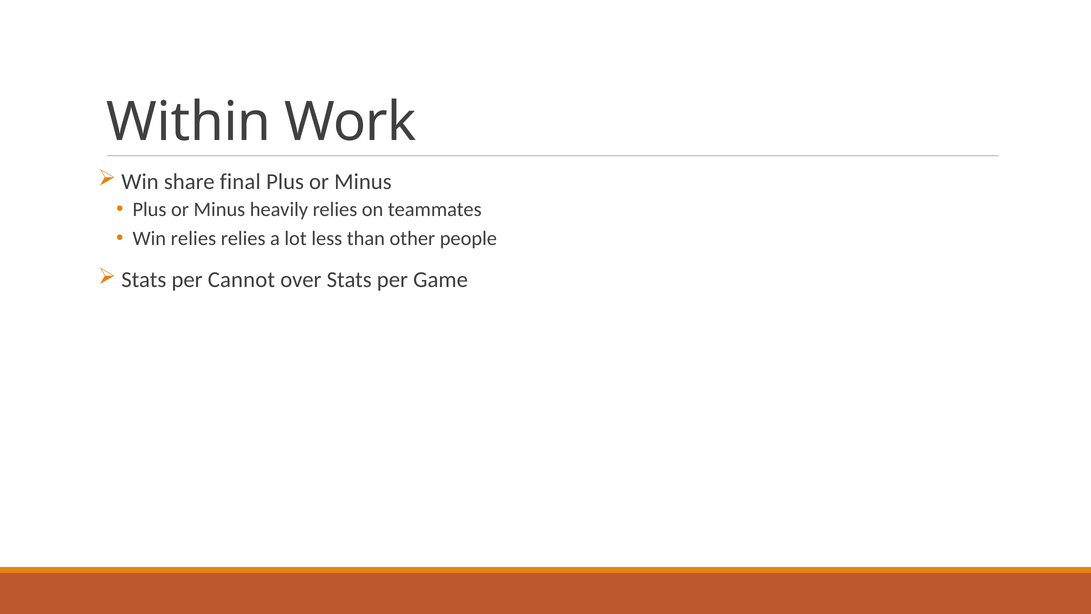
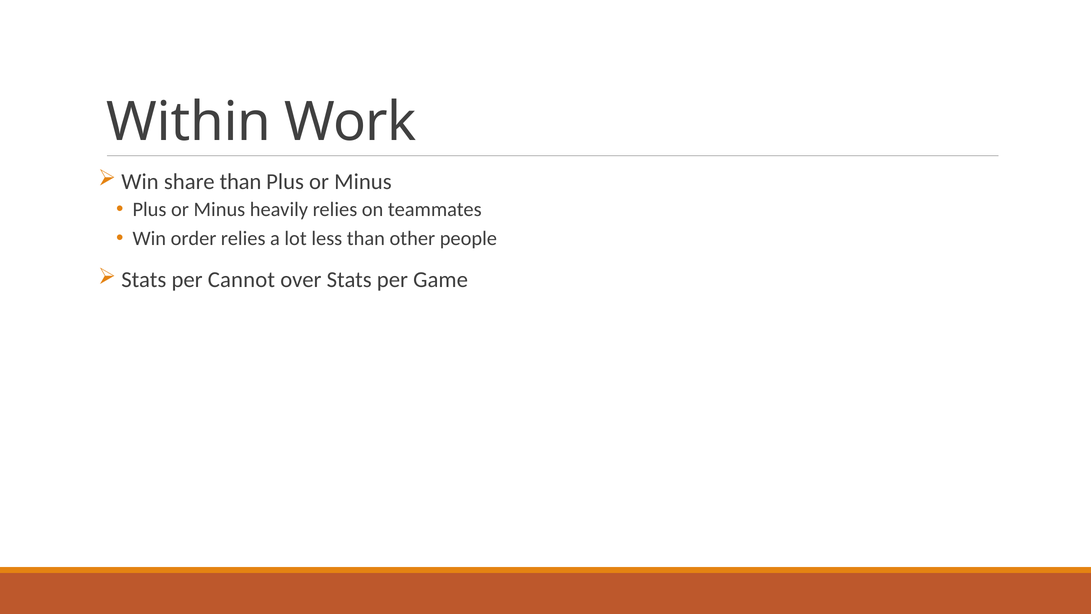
share final: final -> than
Win relies: relies -> order
